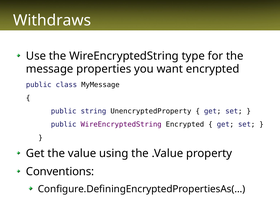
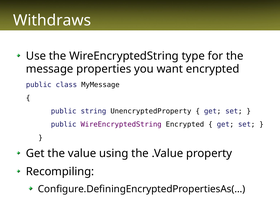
Conventions: Conventions -> Recompiling
